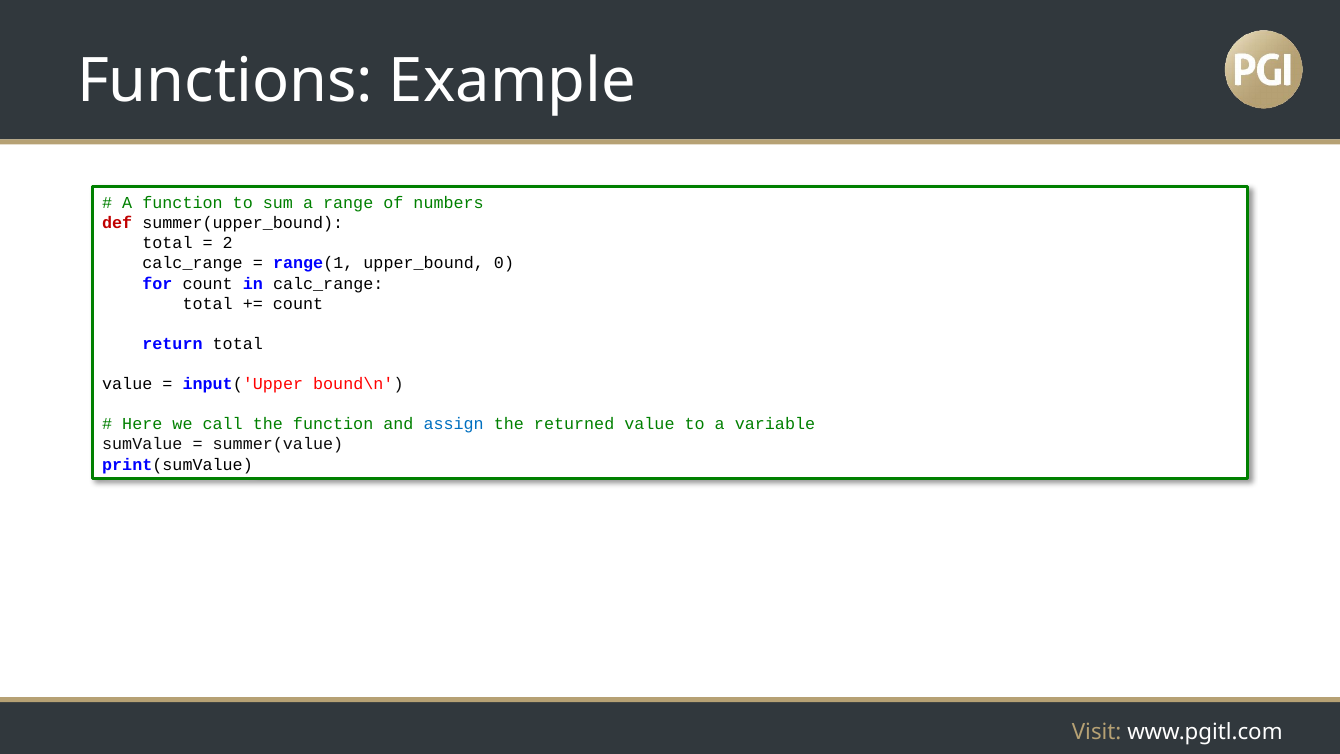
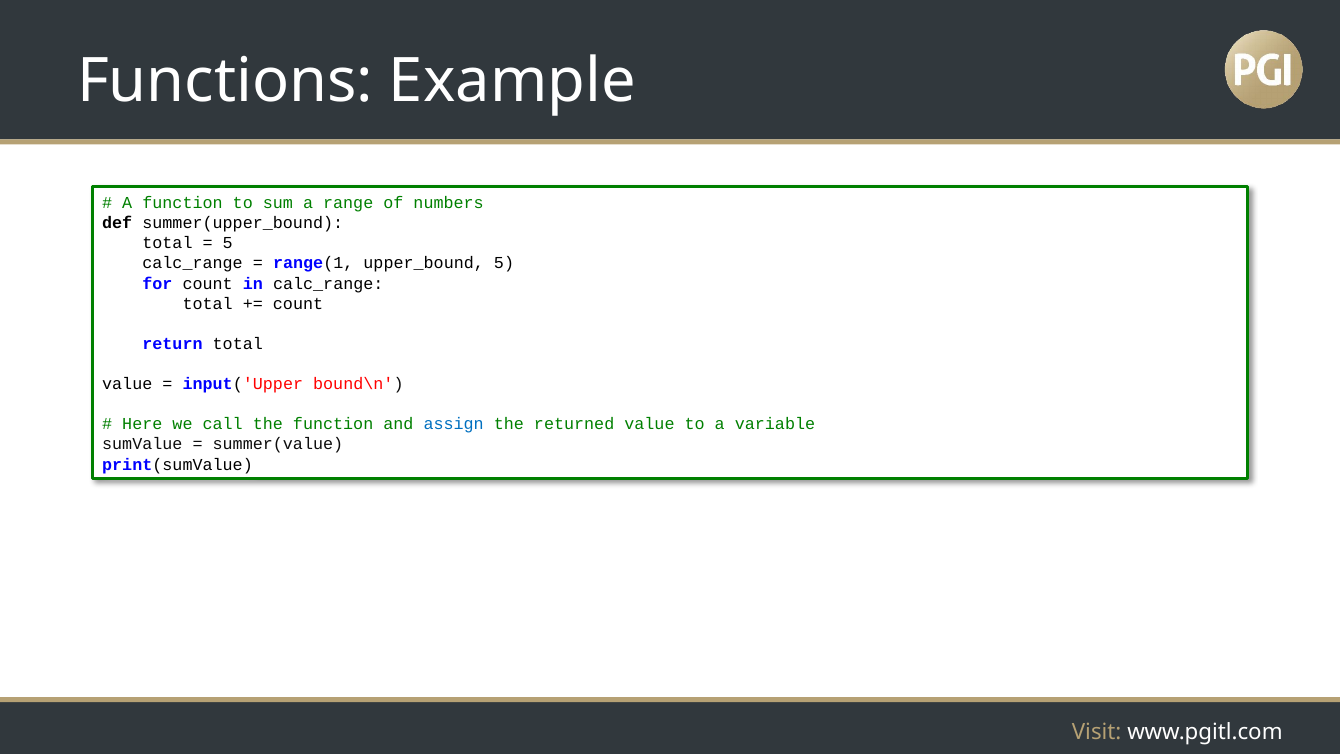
def colour: red -> black
2 at (228, 243): 2 -> 5
upper_bound 0: 0 -> 5
